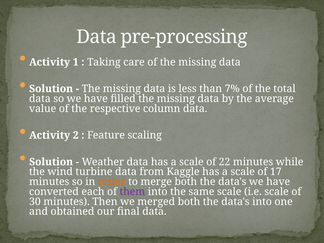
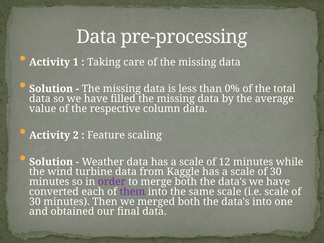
7%: 7% -> 0%
22: 22 -> 12
a scale of 17: 17 -> 30
order colour: orange -> purple
